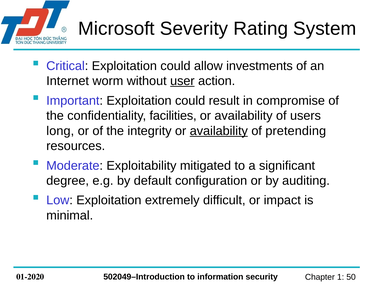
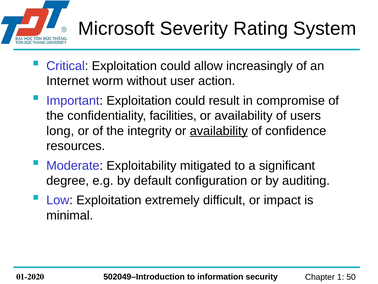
investments: investments -> increasingly
user underline: present -> none
pretending: pretending -> confidence
